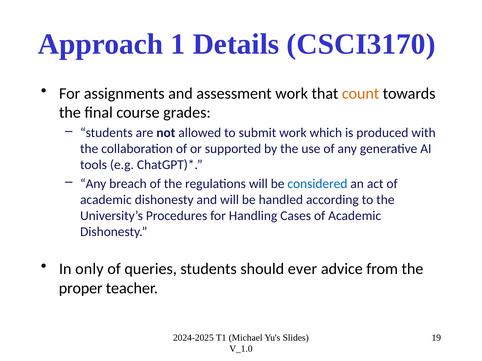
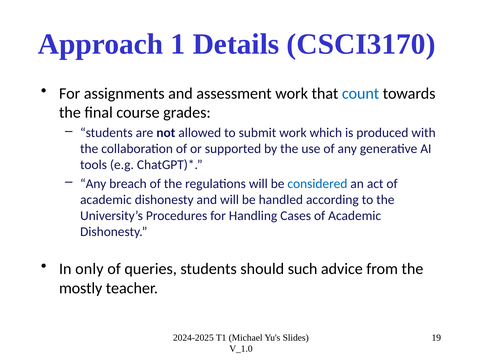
count colour: orange -> blue
ever: ever -> such
proper: proper -> mostly
